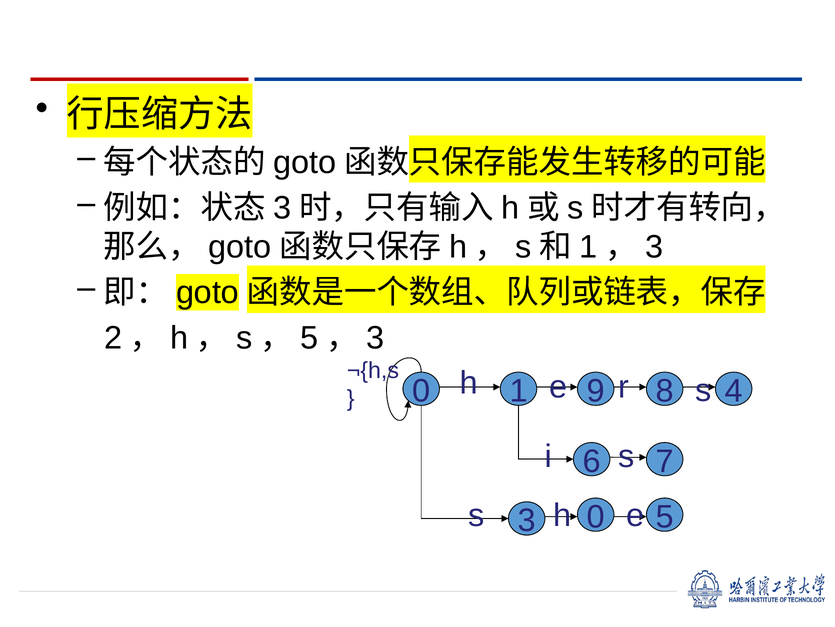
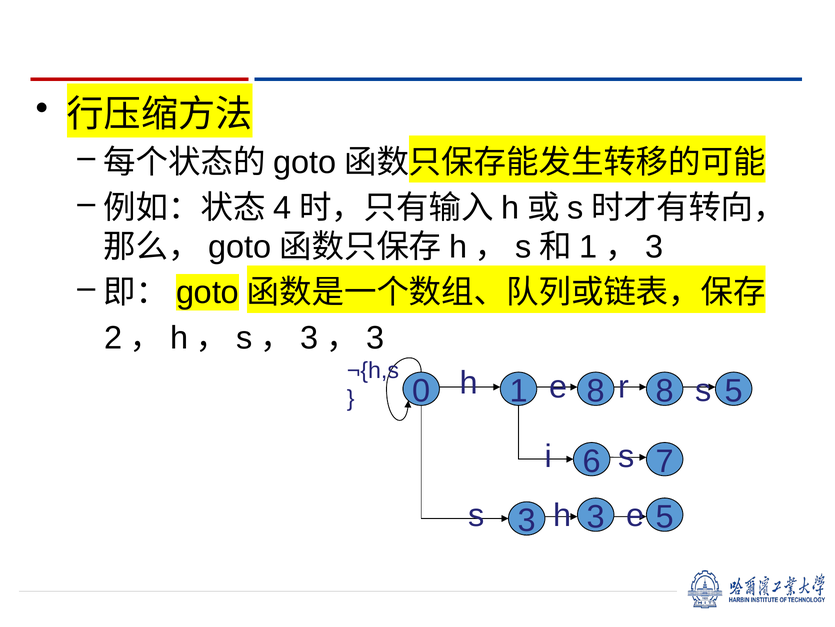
3 at (282, 208): 3 -> 4
5 at (309, 338): 5 -> 3
1 9: 9 -> 8
8 4: 4 -> 5
3 0: 0 -> 3
